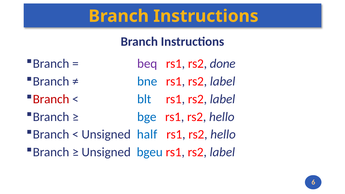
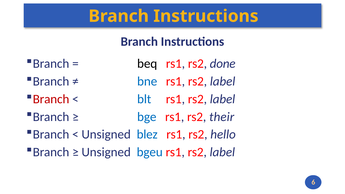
beq colour: purple -> black
bge rs1 rs2 hello: hello -> their
half: half -> blez
